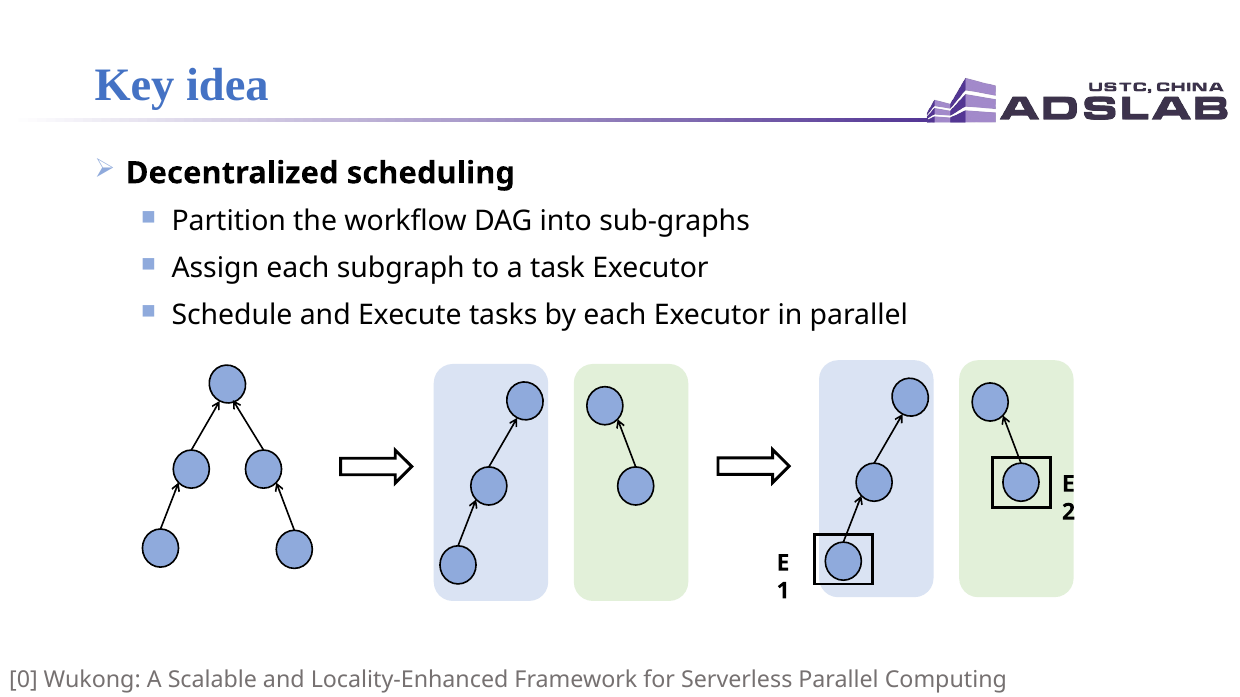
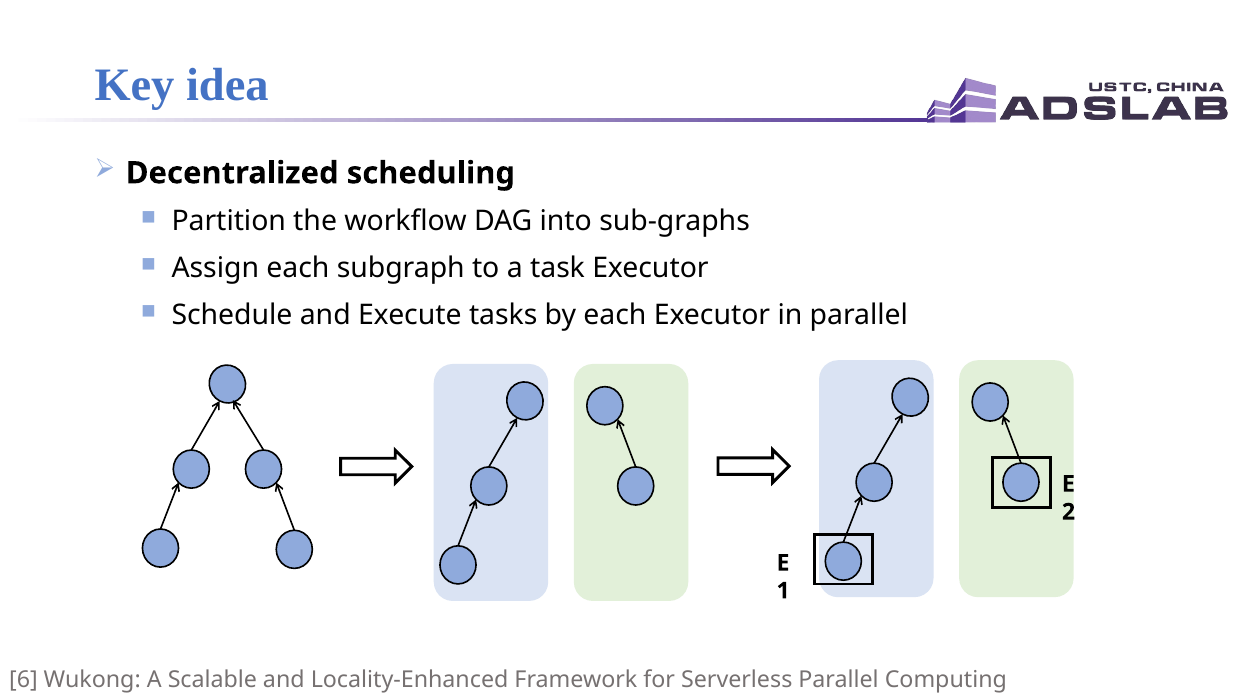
0: 0 -> 6
